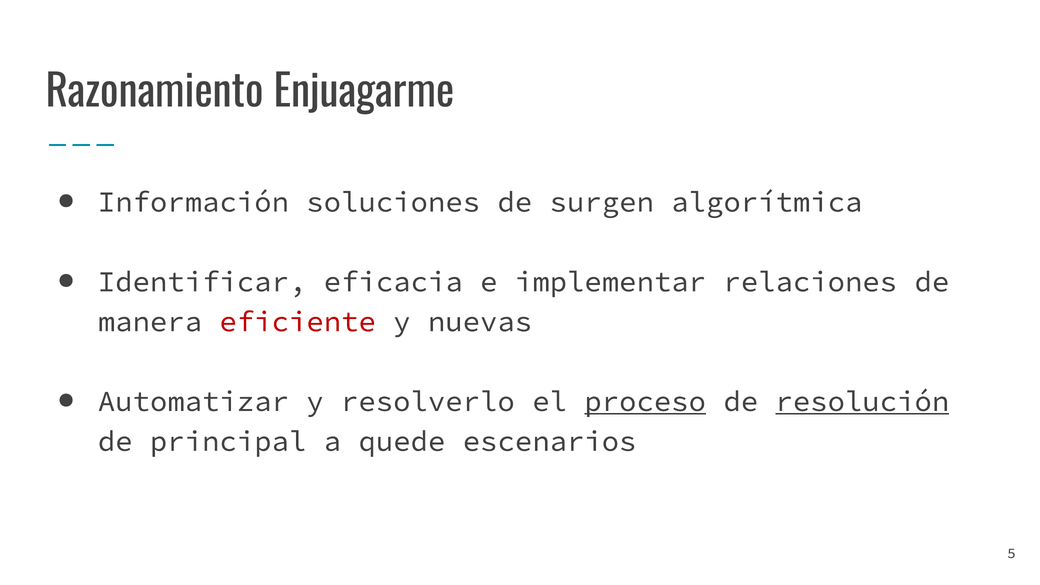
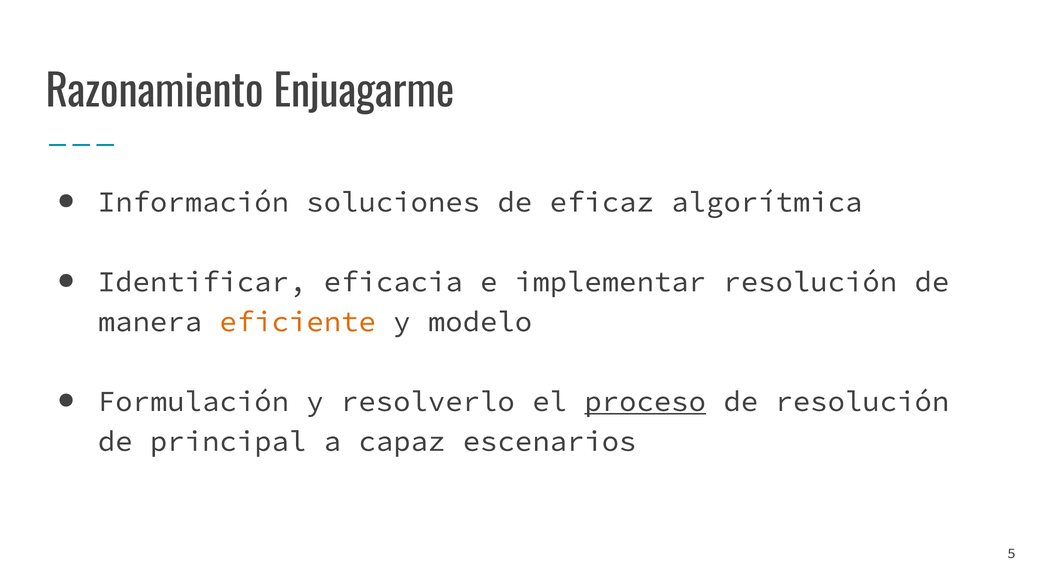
surgen: surgen -> eficaz
implementar relaciones: relaciones -> resolución
eficiente colour: red -> orange
nuevas: nuevas -> modelo
Automatizar: Automatizar -> Formulación
resolución at (862, 401) underline: present -> none
quede: quede -> capaz
